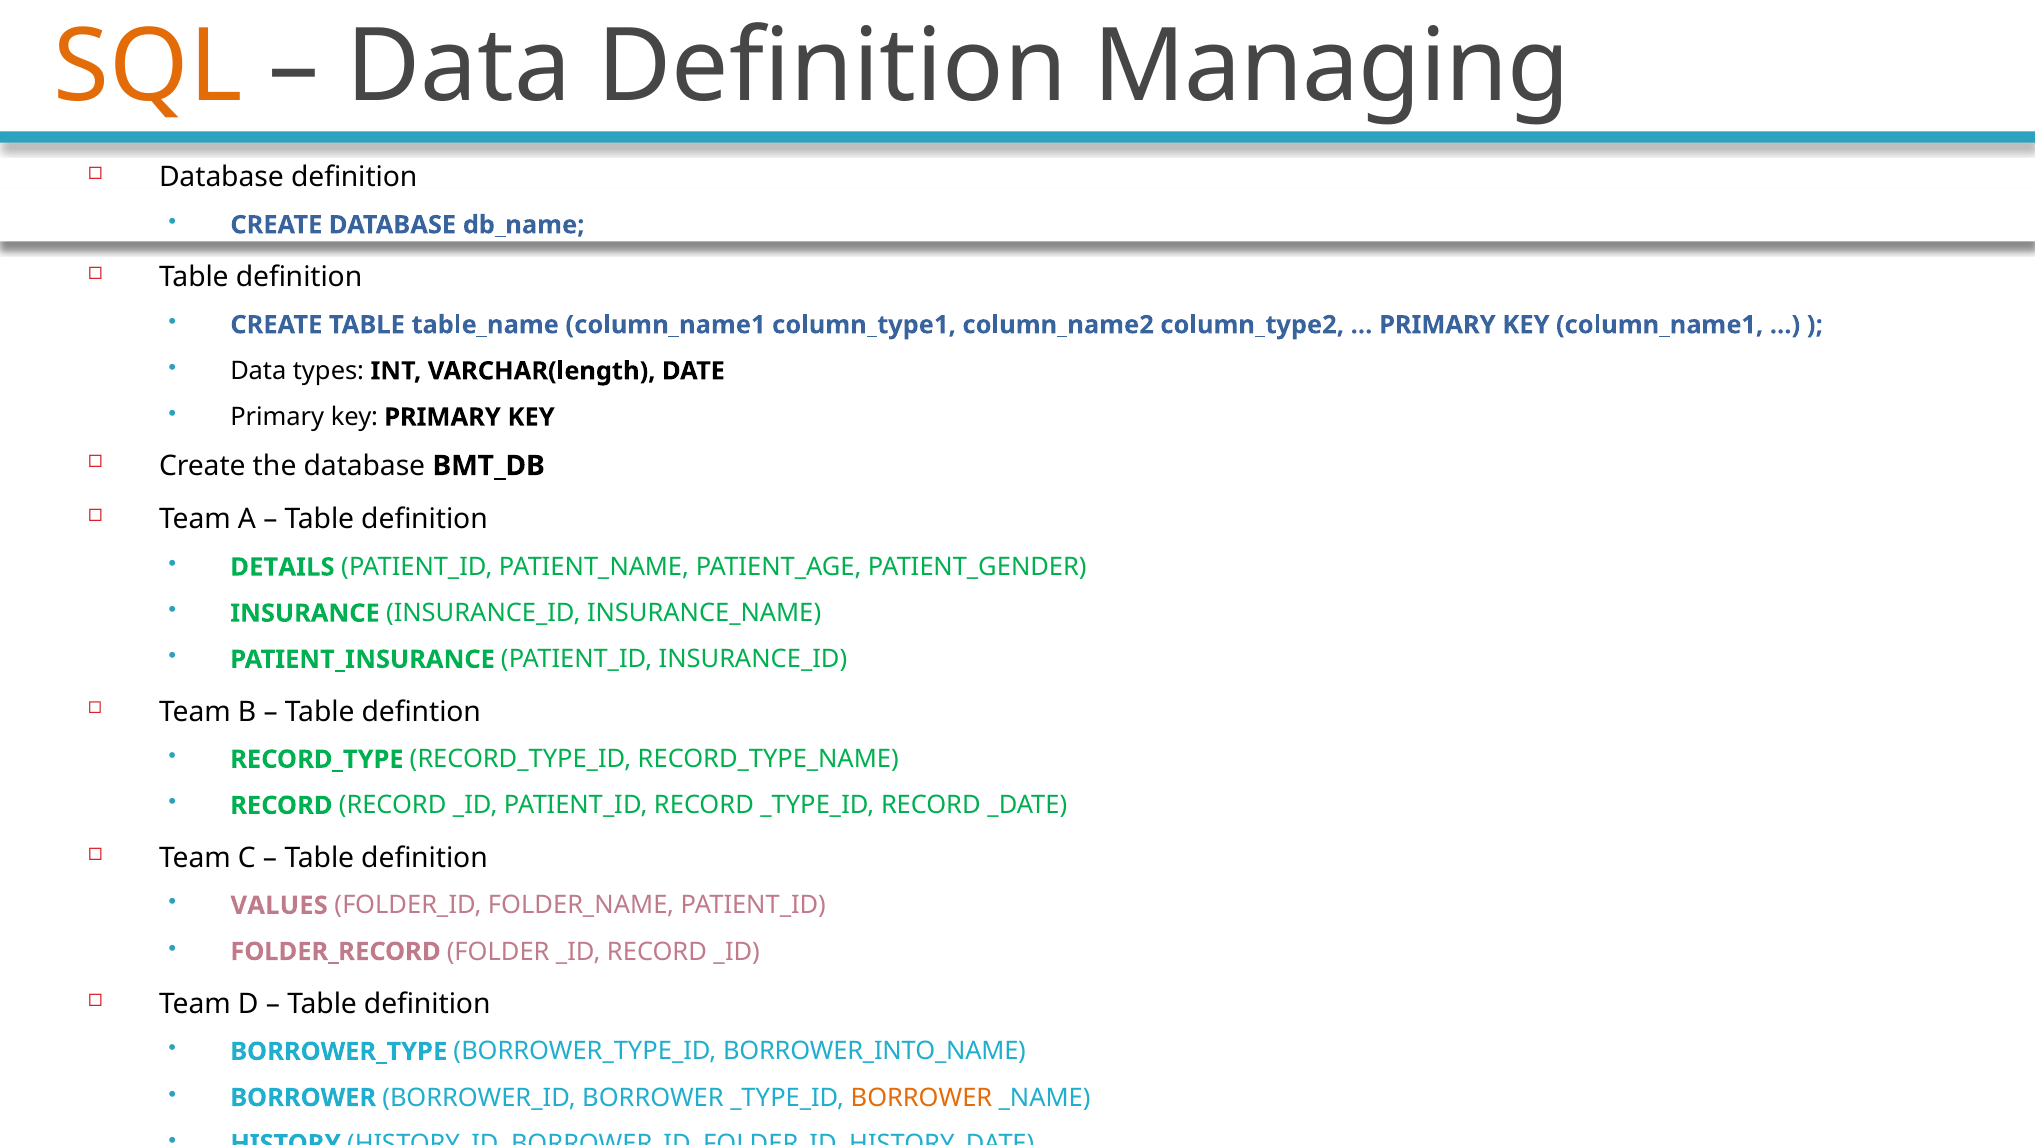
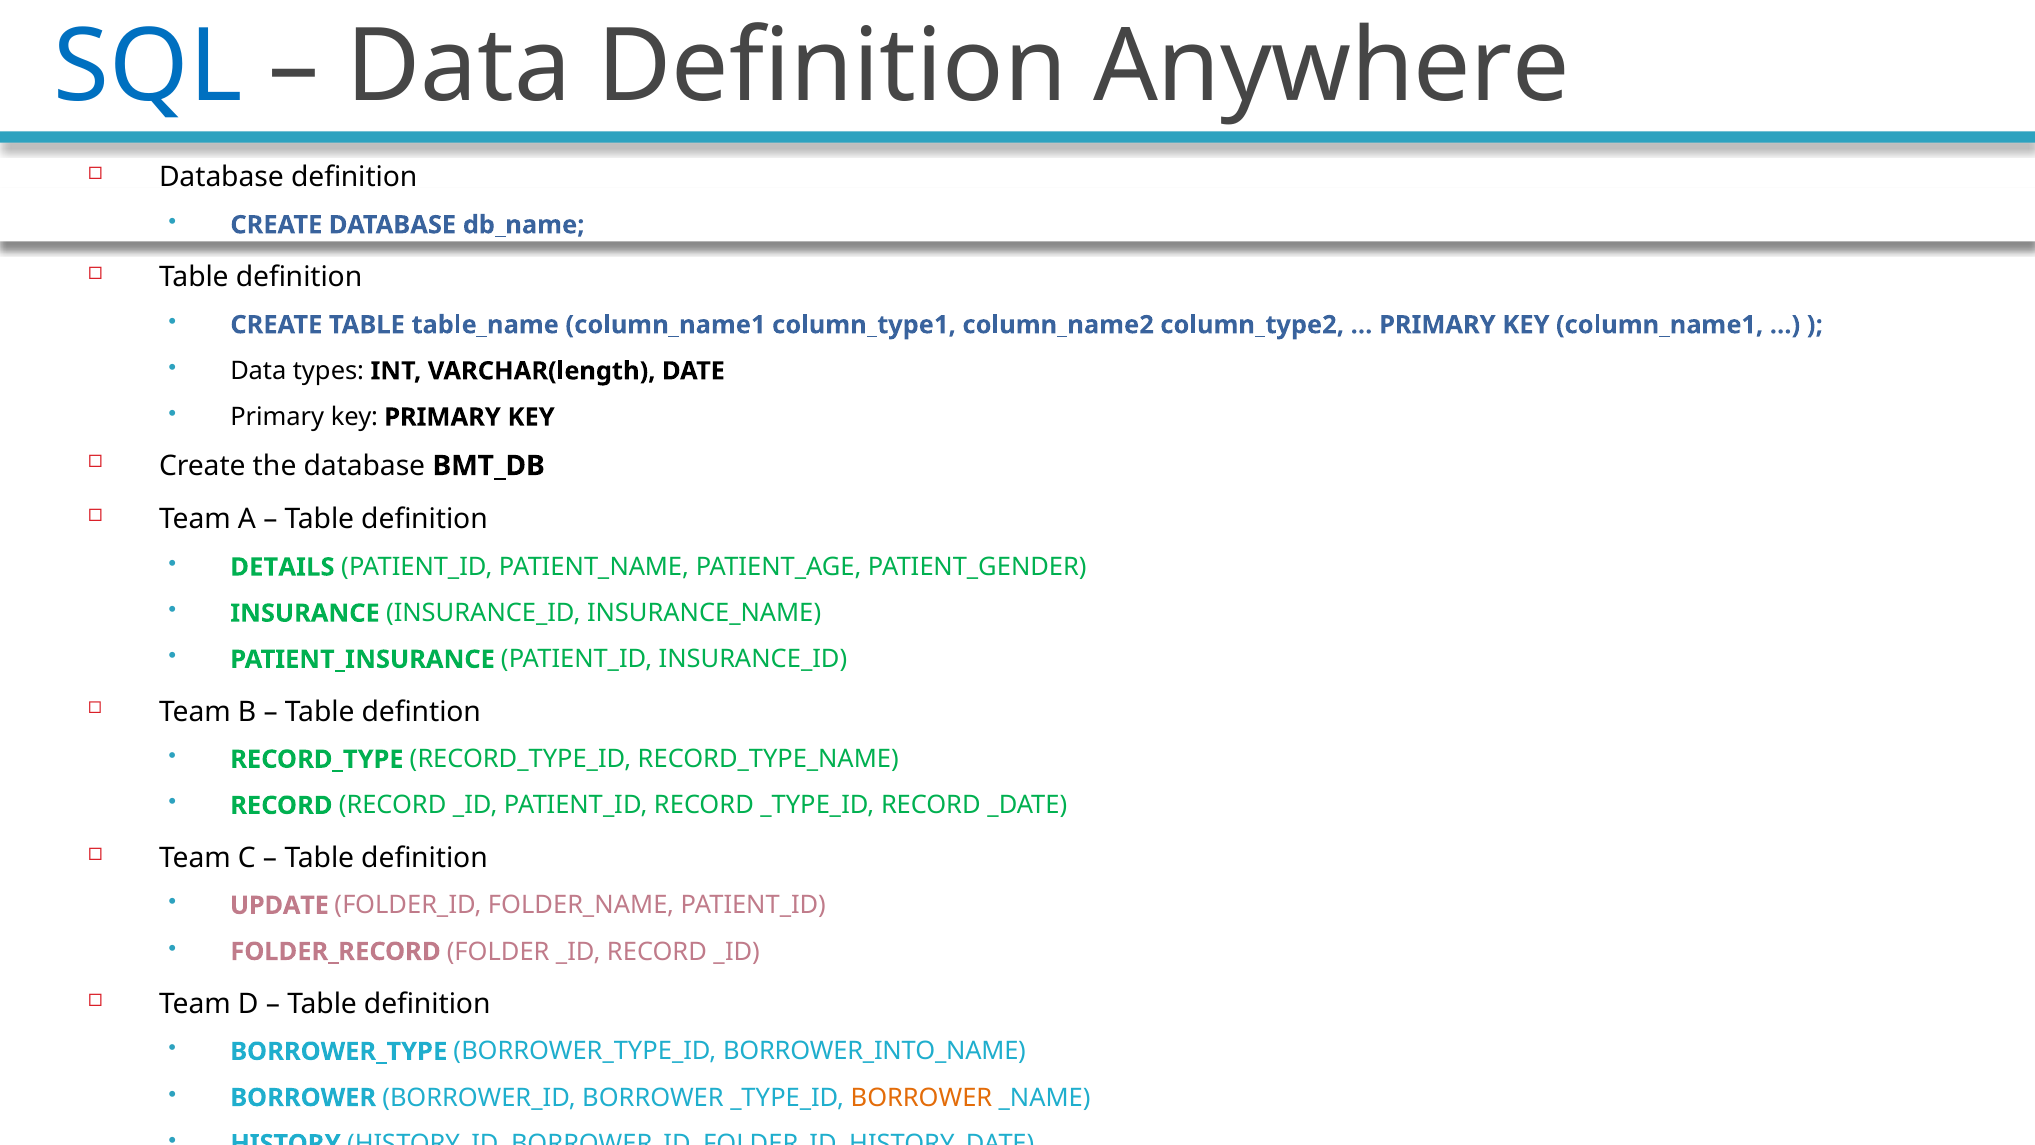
SQL colour: orange -> blue
Managing: Managing -> Anywhere
VALUES: VALUES -> UPDATE
